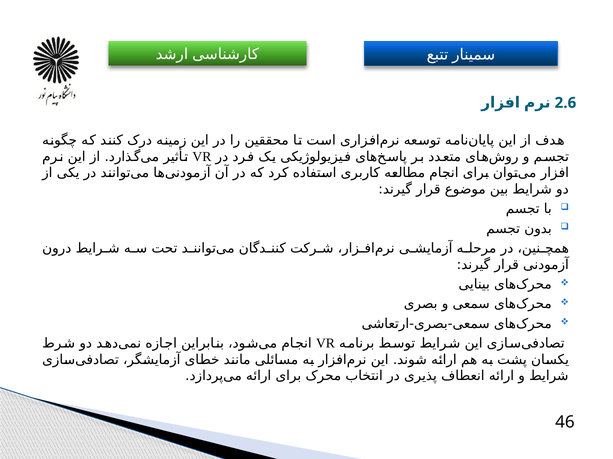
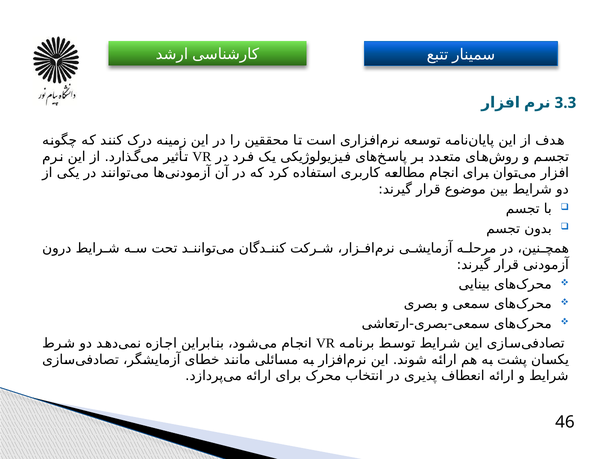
2.6: 2.6 -> 3.3
